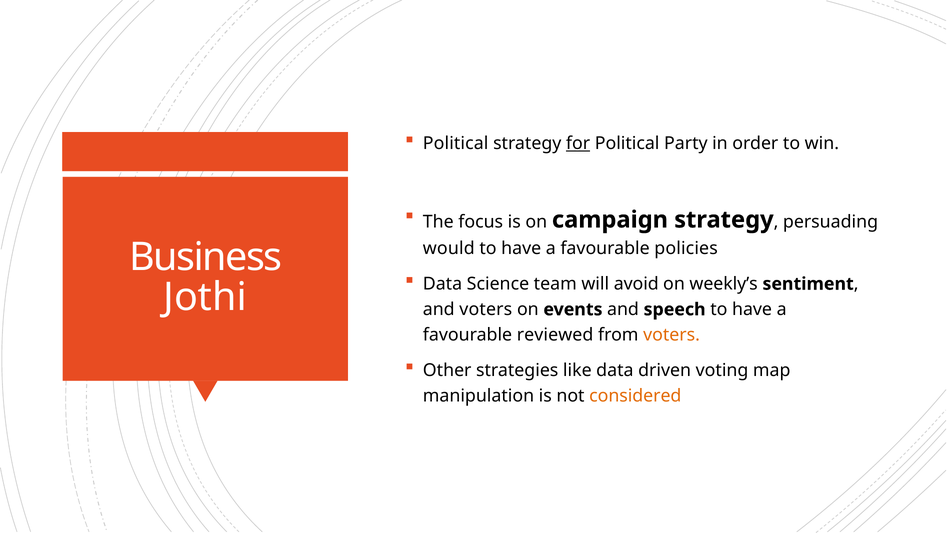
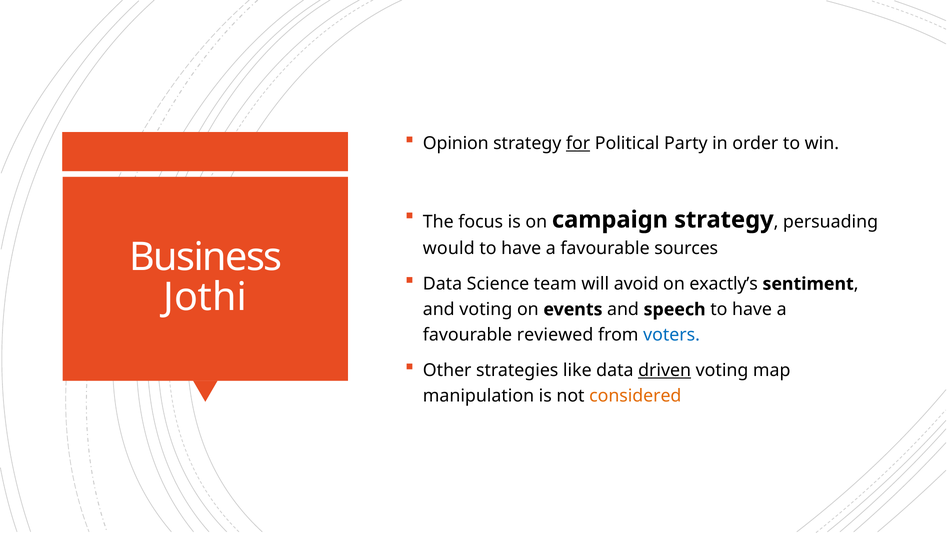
Political at (456, 143): Political -> Opinion
policies: policies -> sources
weekly’s: weekly’s -> exactly’s
and voters: voters -> voting
voters at (672, 335) colour: orange -> blue
driven underline: none -> present
